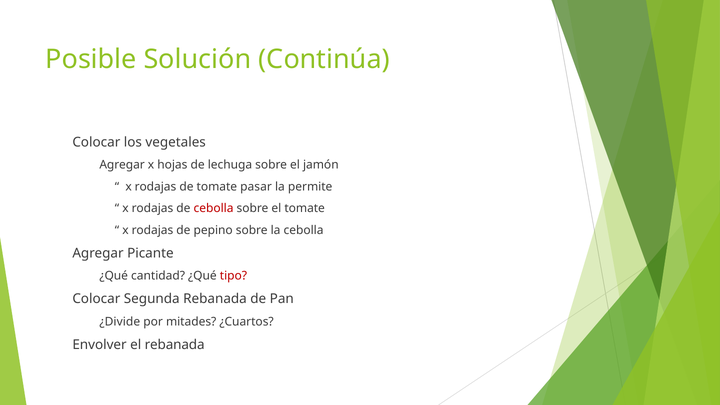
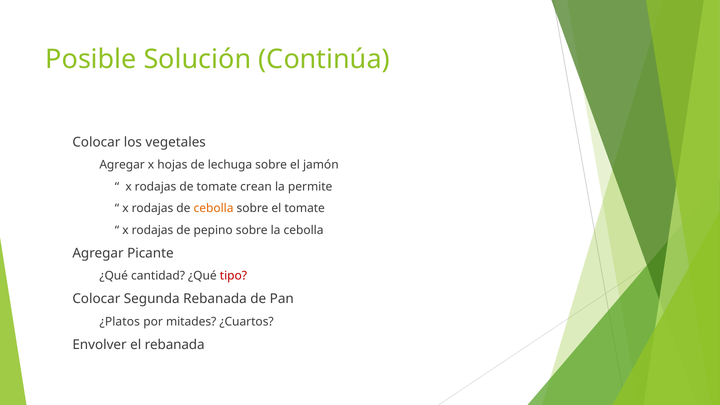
pasar: pasar -> crean
cebolla at (214, 209) colour: red -> orange
¿Divide: ¿Divide -> ¿Platos
